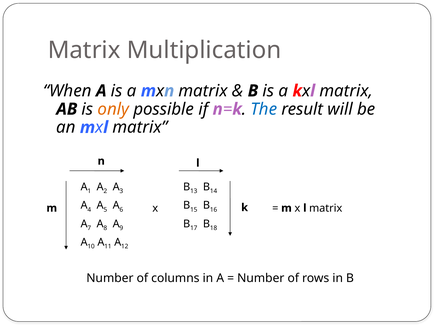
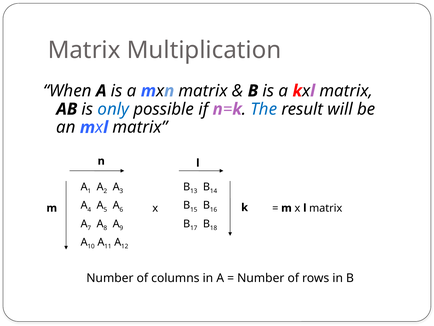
only colour: orange -> blue
